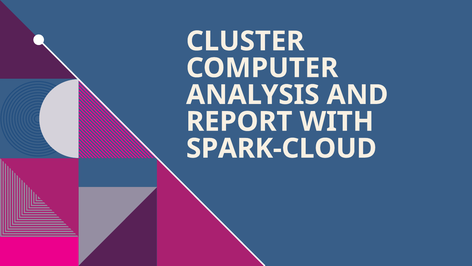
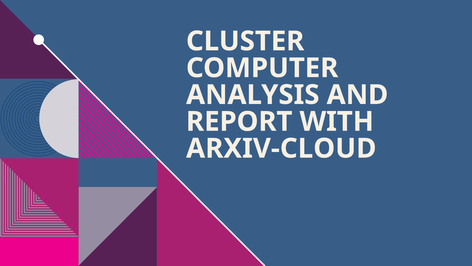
SPARK-CLOUD: SPARK-CLOUD -> ARXIV-CLOUD
